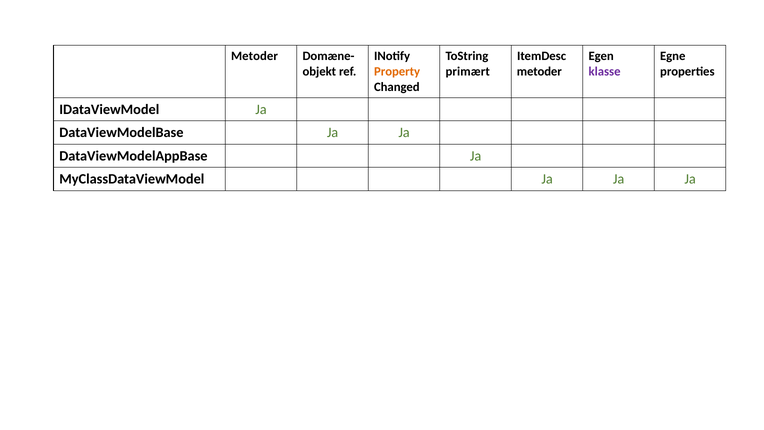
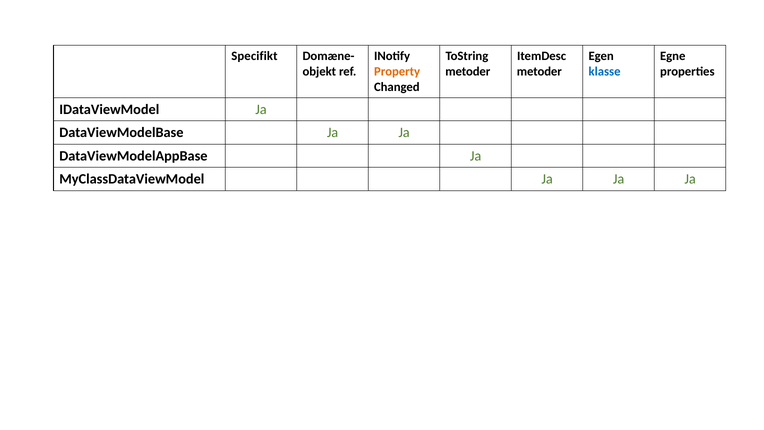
Metoder at (254, 56): Metoder -> Specifikt
primært at (468, 71): primært -> metoder
klasse colour: purple -> blue
